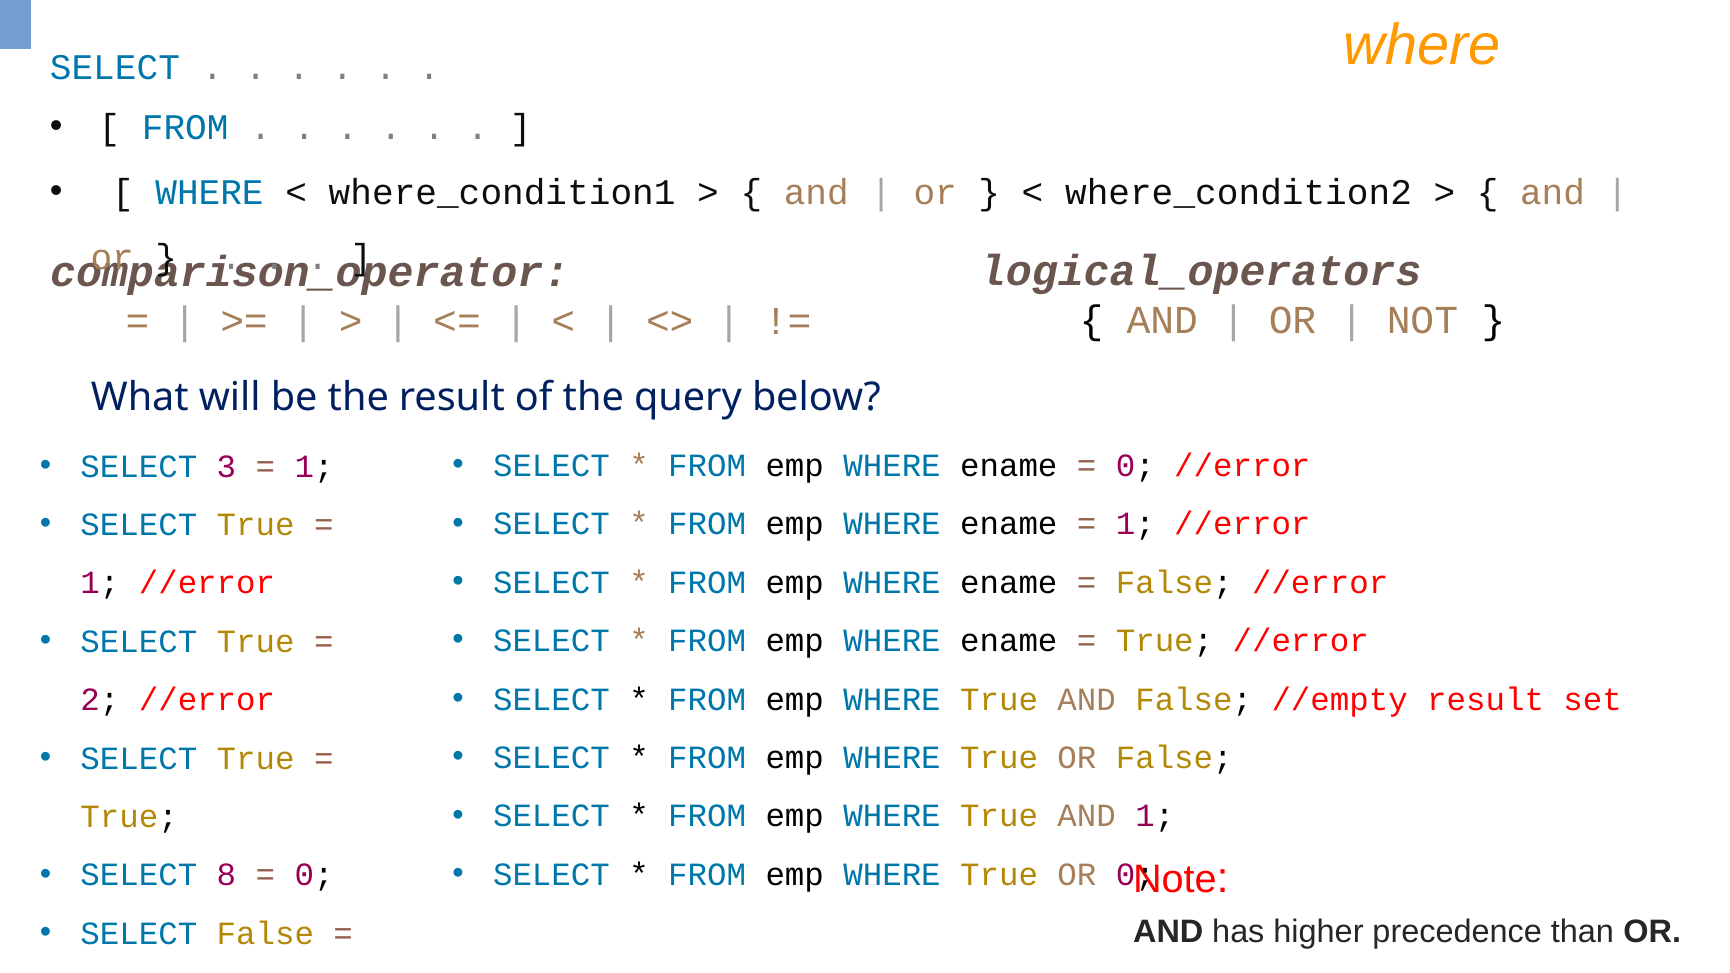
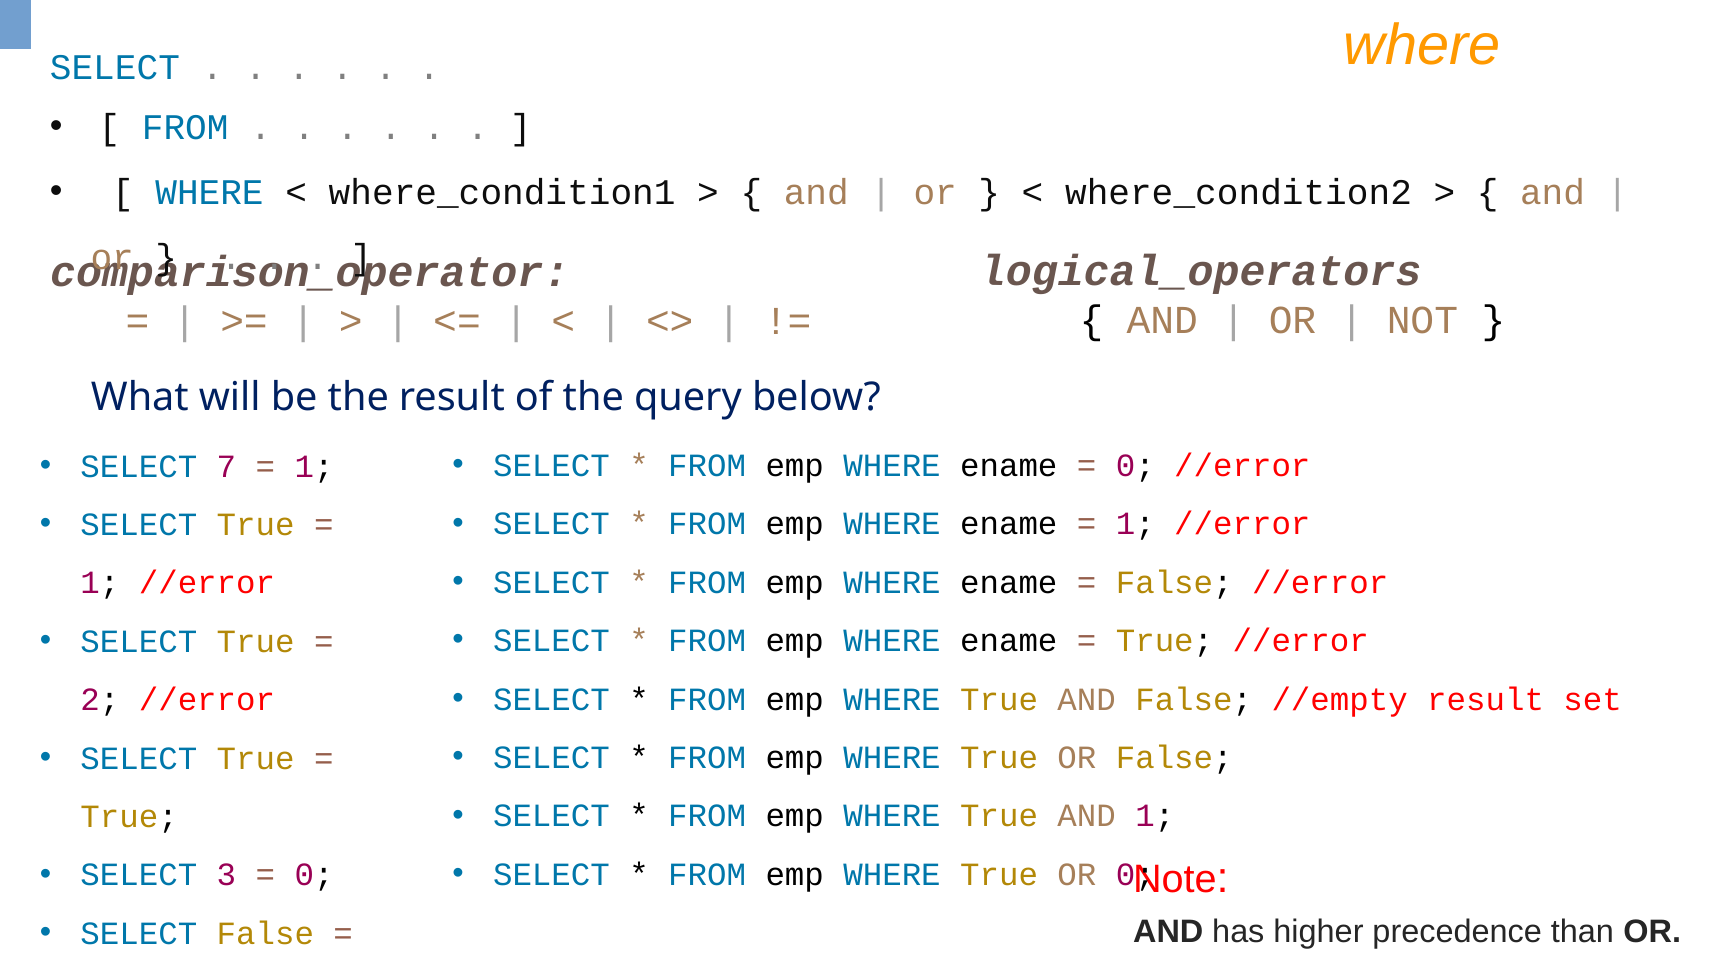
3: 3 -> 7
8: 8 -> 3
